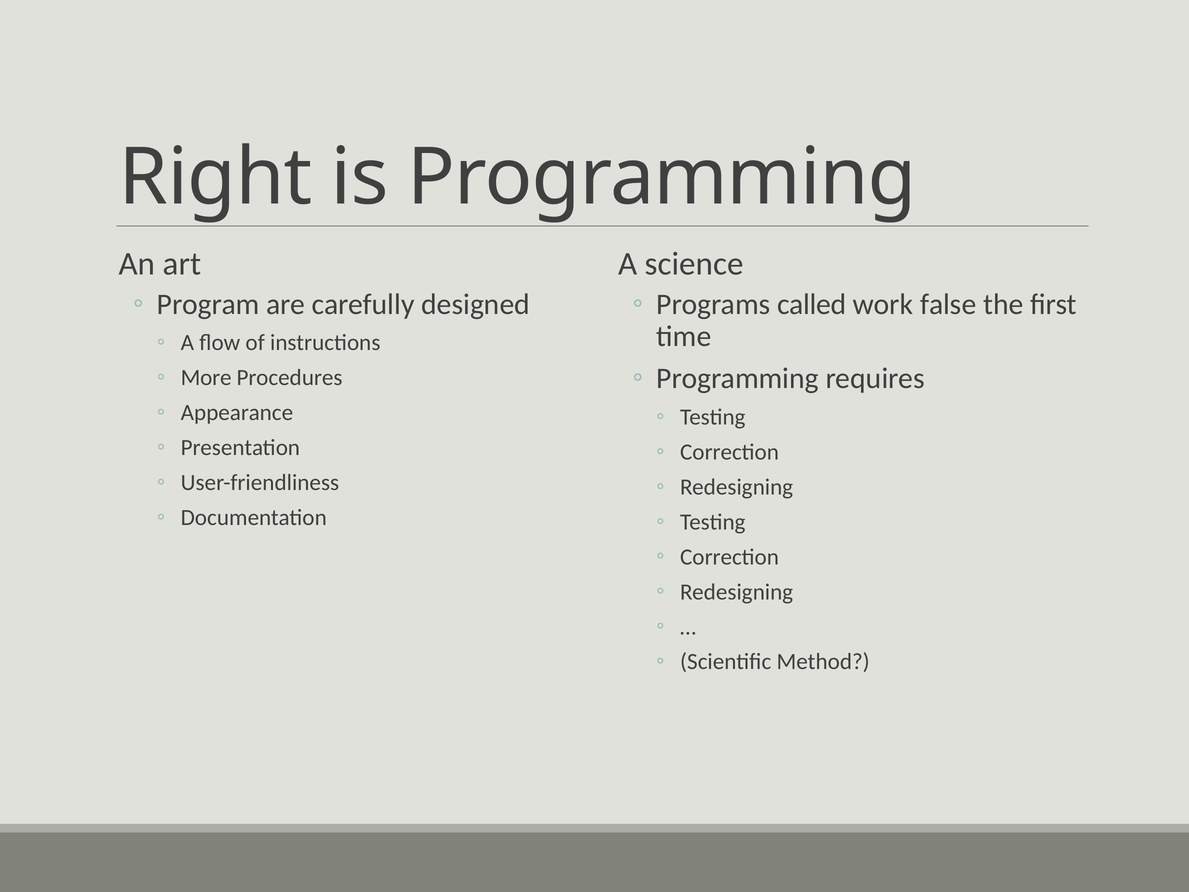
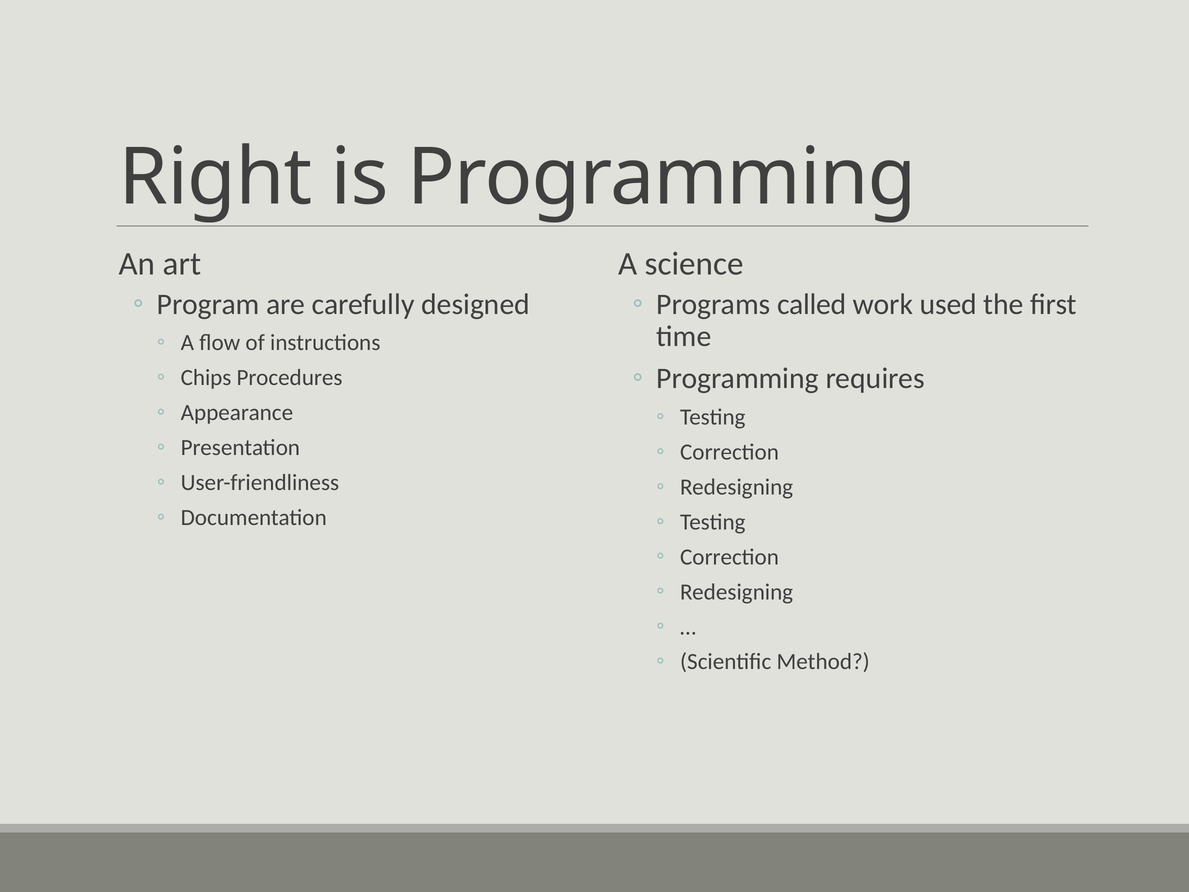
false: false -> used
More: More -> Chips
